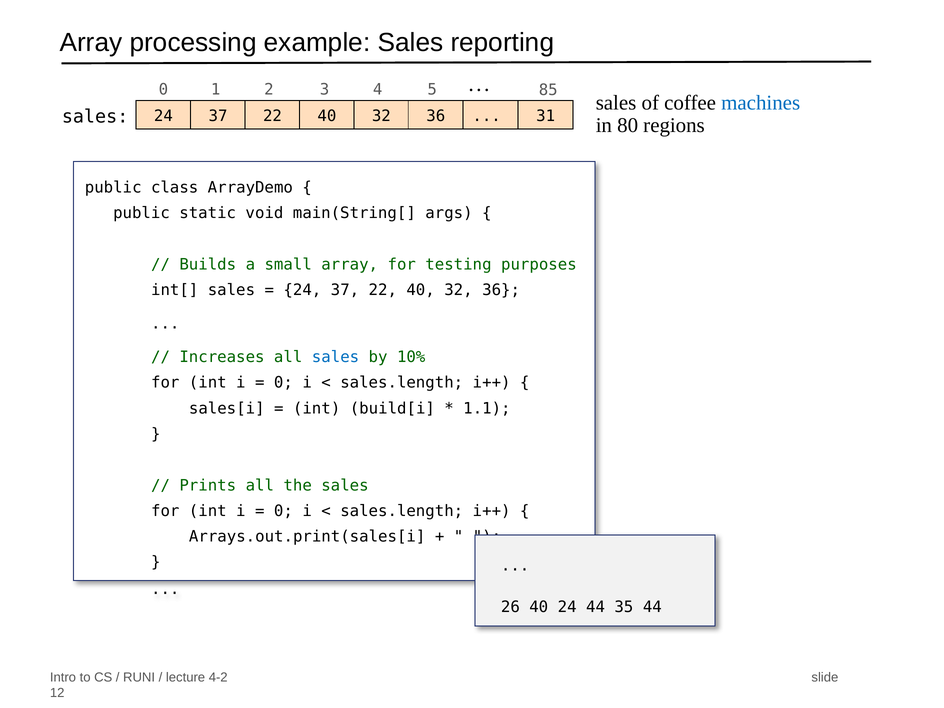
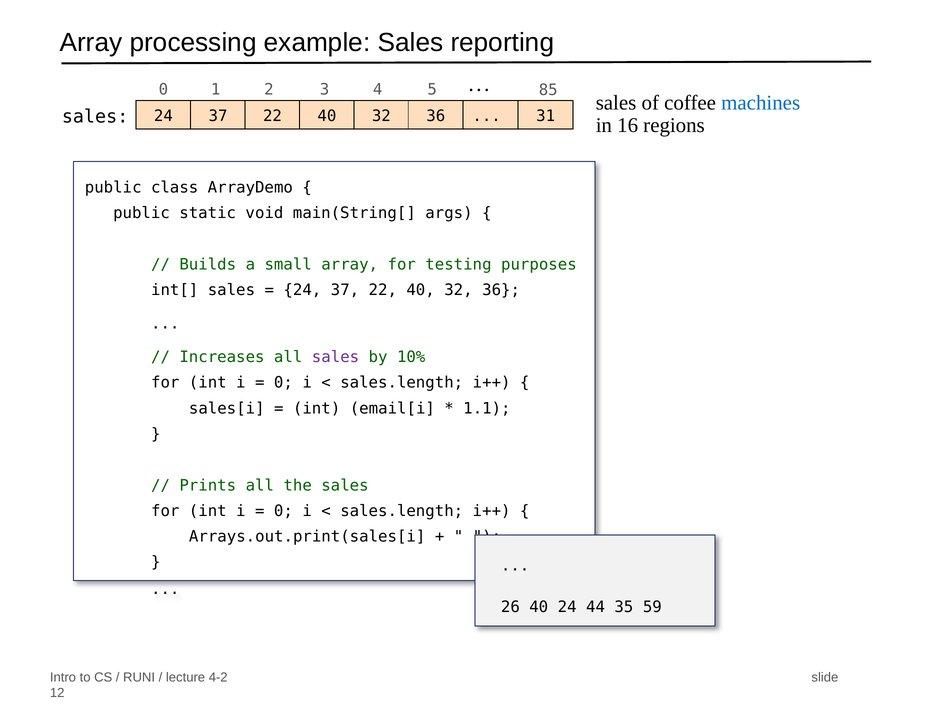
80: 80 -> 16
sales at (336, 357) colour: blue -> purple
build[i: build[i -> email[i
35 44: 44 -> 59
